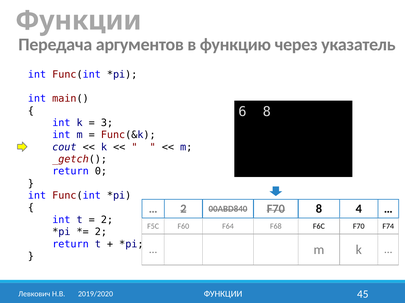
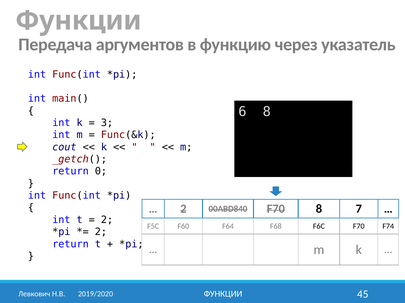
4: 4 -> 7
